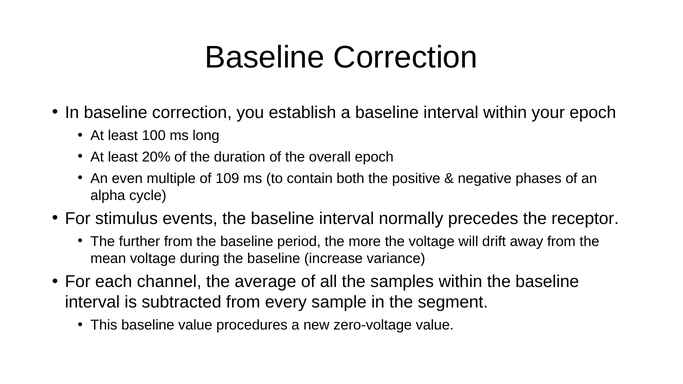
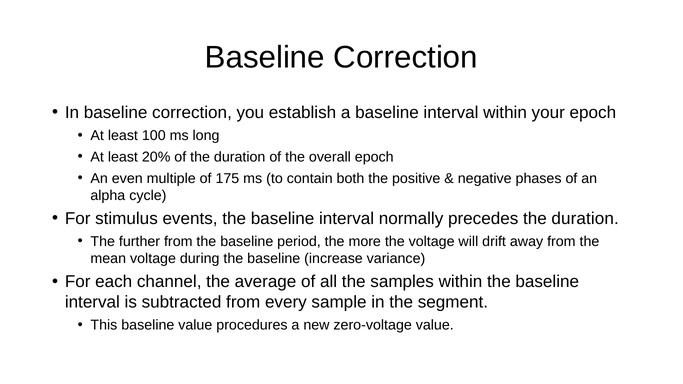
109: 109 -> 175
precedes the receptor: receptor -> duration
